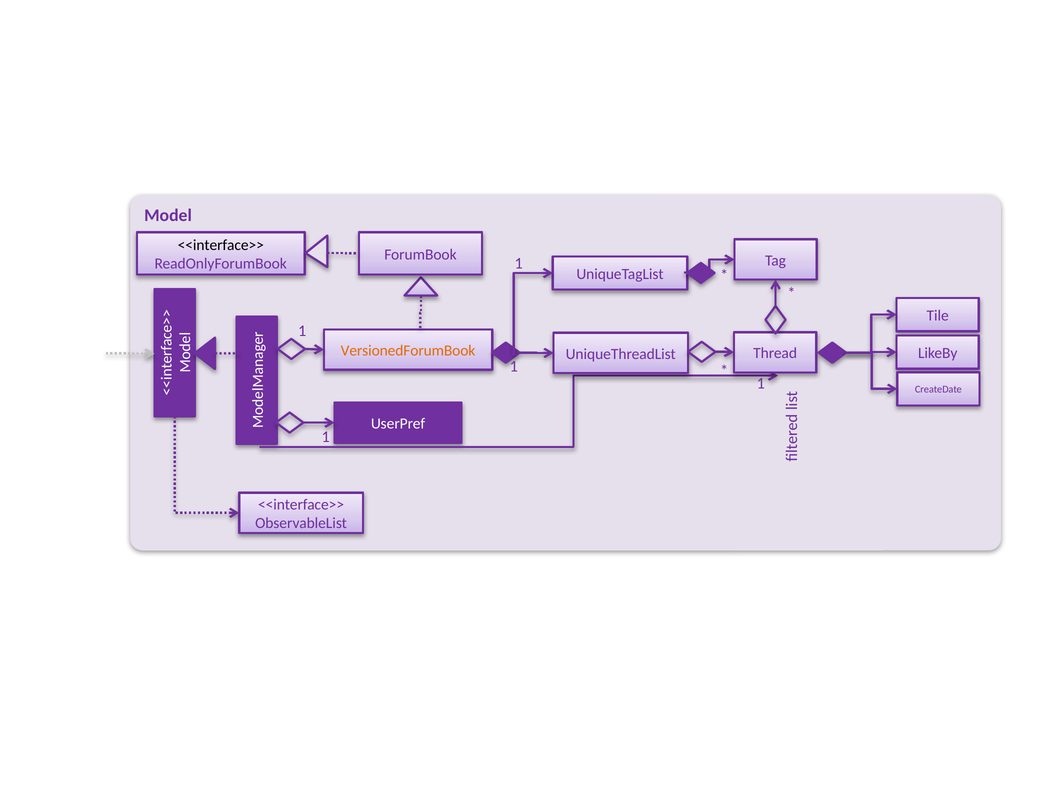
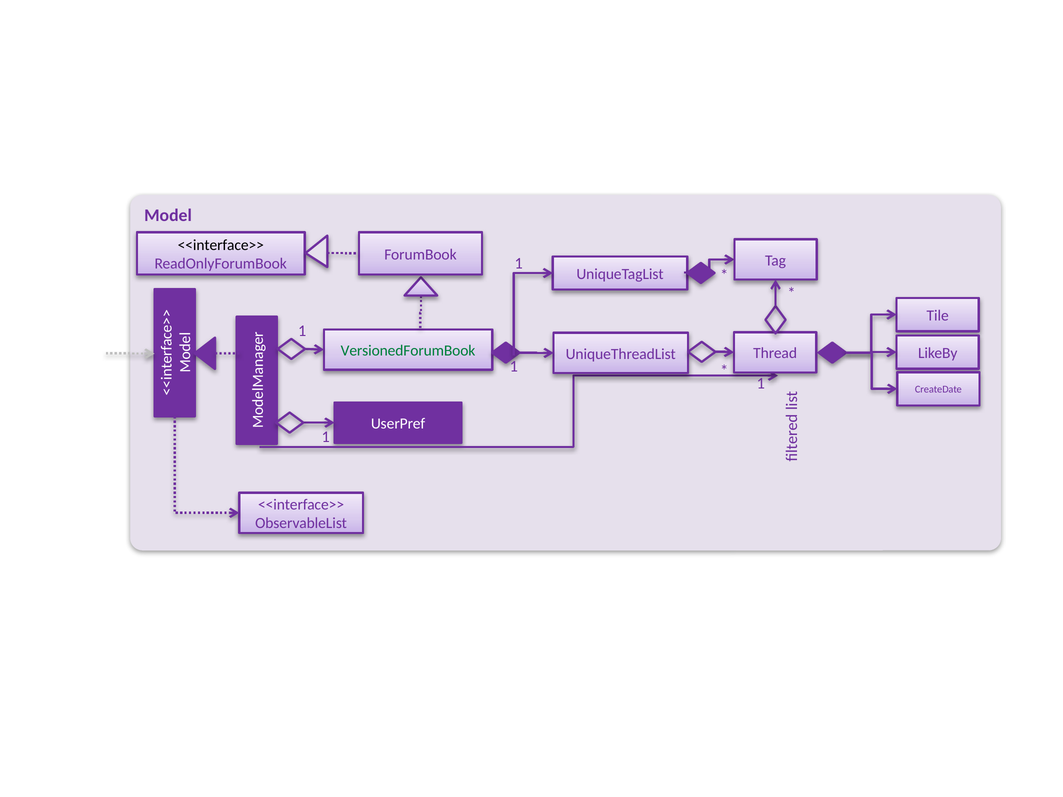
VersionedForumBook colour: orange -> green
